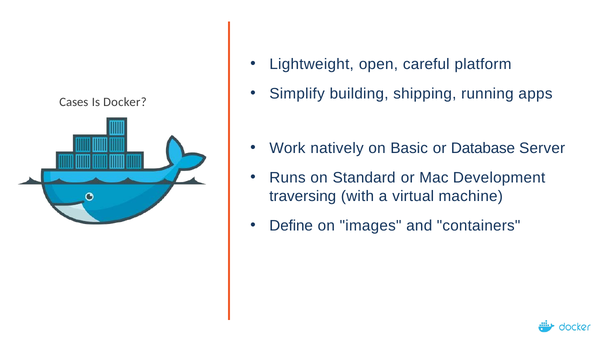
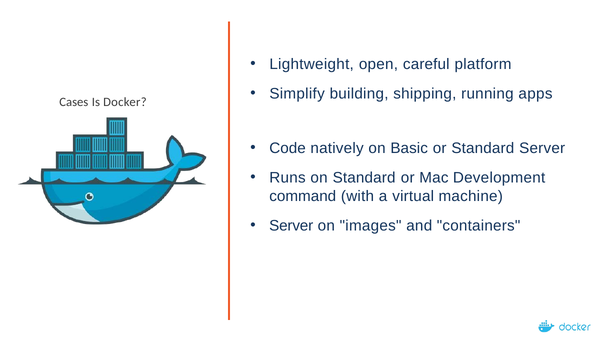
Work: Work -> Code
or Database: Database -> Standard
traversing: traversing -> command
Define at (291, 226): Define -> Server
